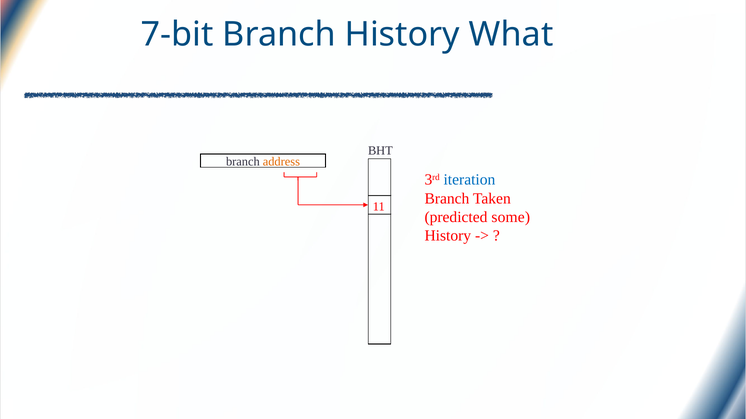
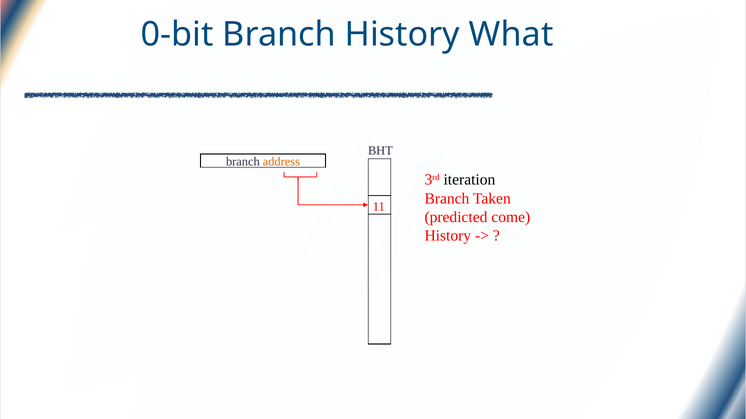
7-bit: 7-bit -> 0-bit
iteration colour: blue -> black
some: some -> come
